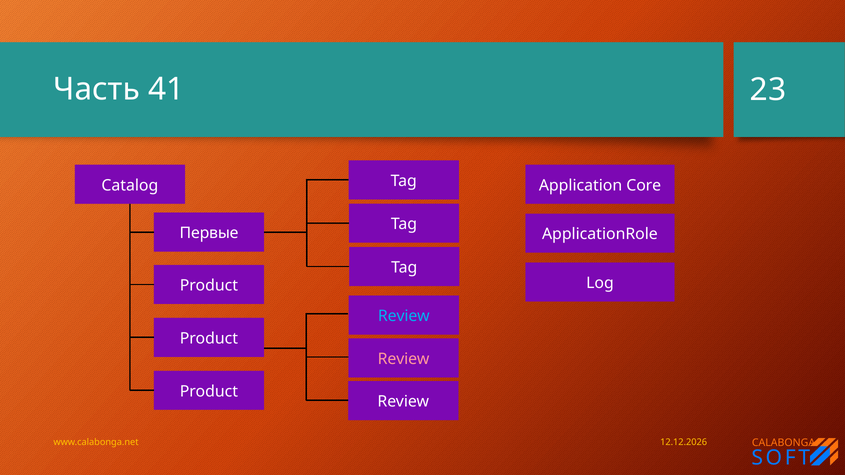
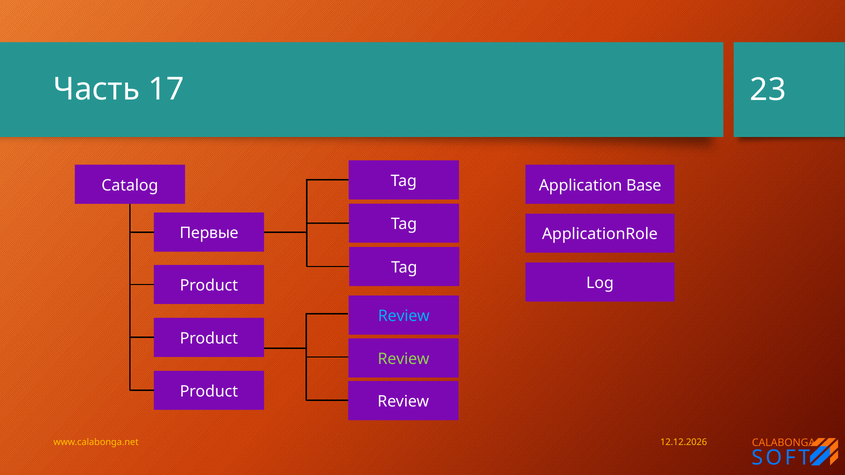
41: 41 -> 17
Core: Core -> Base
Review at (404, 359) colour: pink -> light green
